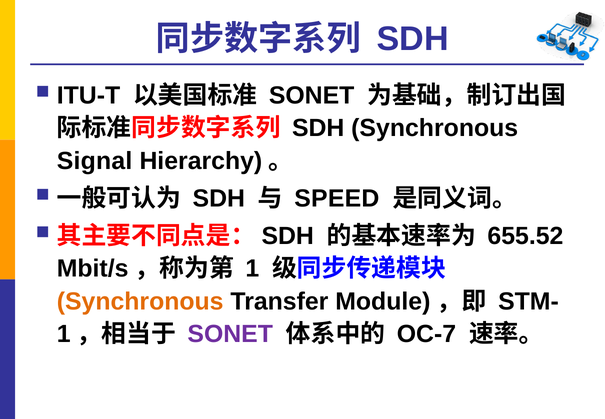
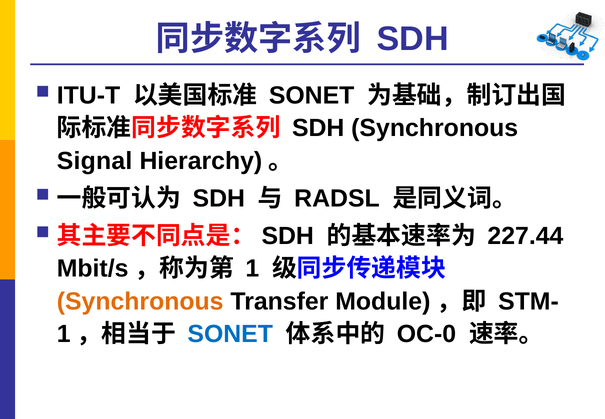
SPEED: SPEED -> RADSL
655.52: 655.52 -> 227.44
SONET at (230, 334) colour: purple -> blue
OC-7: OC-7 -> OC-0
